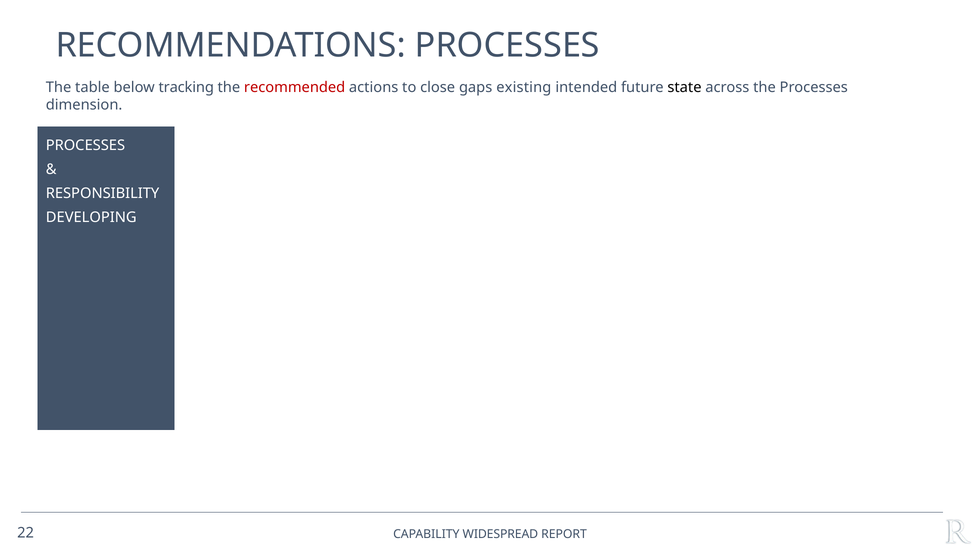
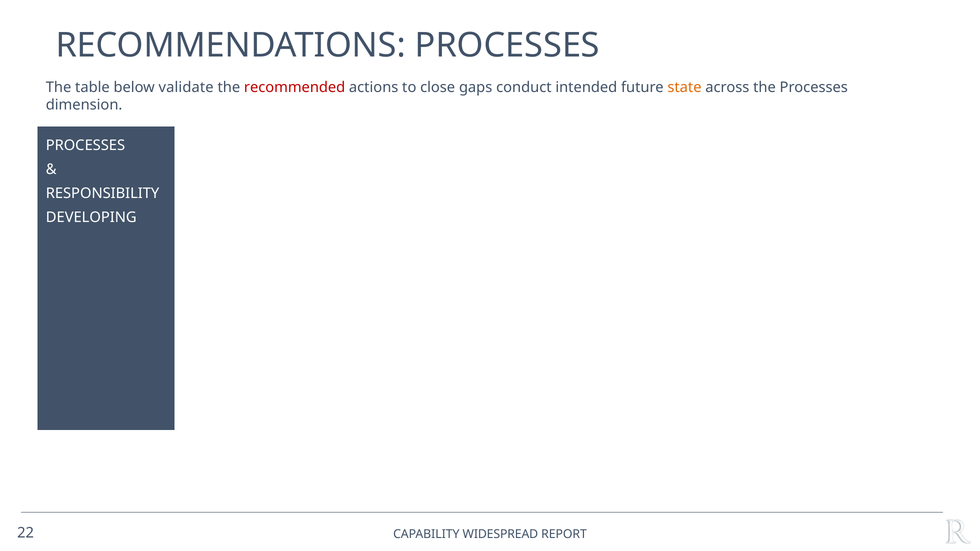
tracking: tracking -> validate
existing: existing -> conduct
state colour: black -> orange
